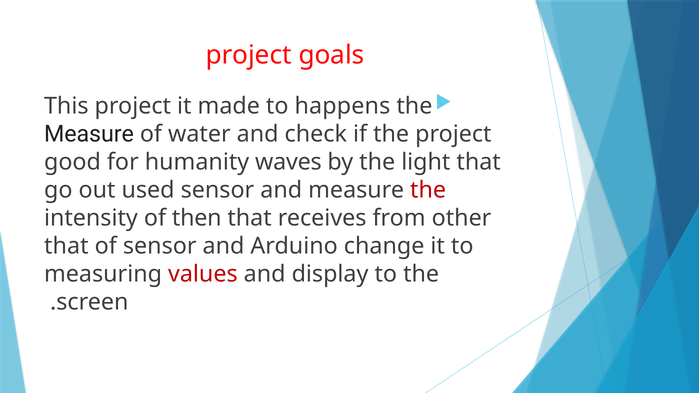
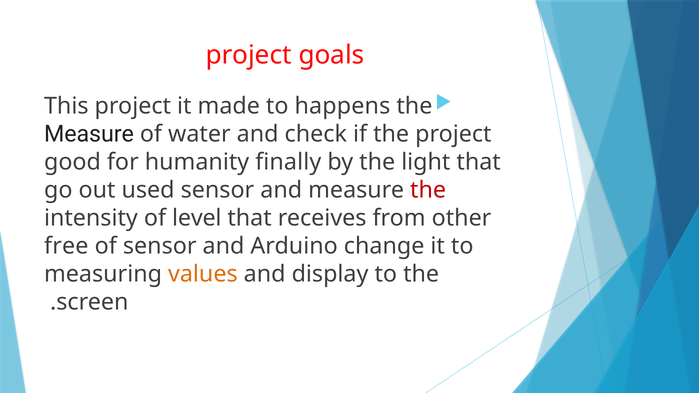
waves: waves -> finally
then: then -> level
that at (66, 246): that -> free
values colour: red -> orange
